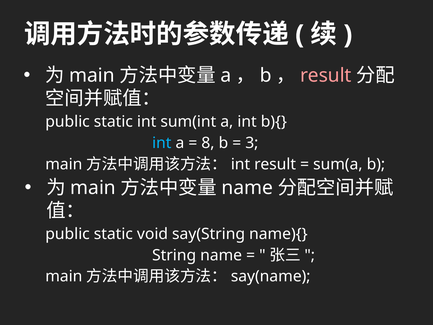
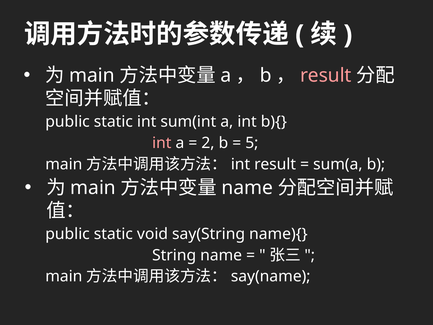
int at (162, 143) colour: light blue -> pink
8: 8 -> 2
3: 3 -> 5
